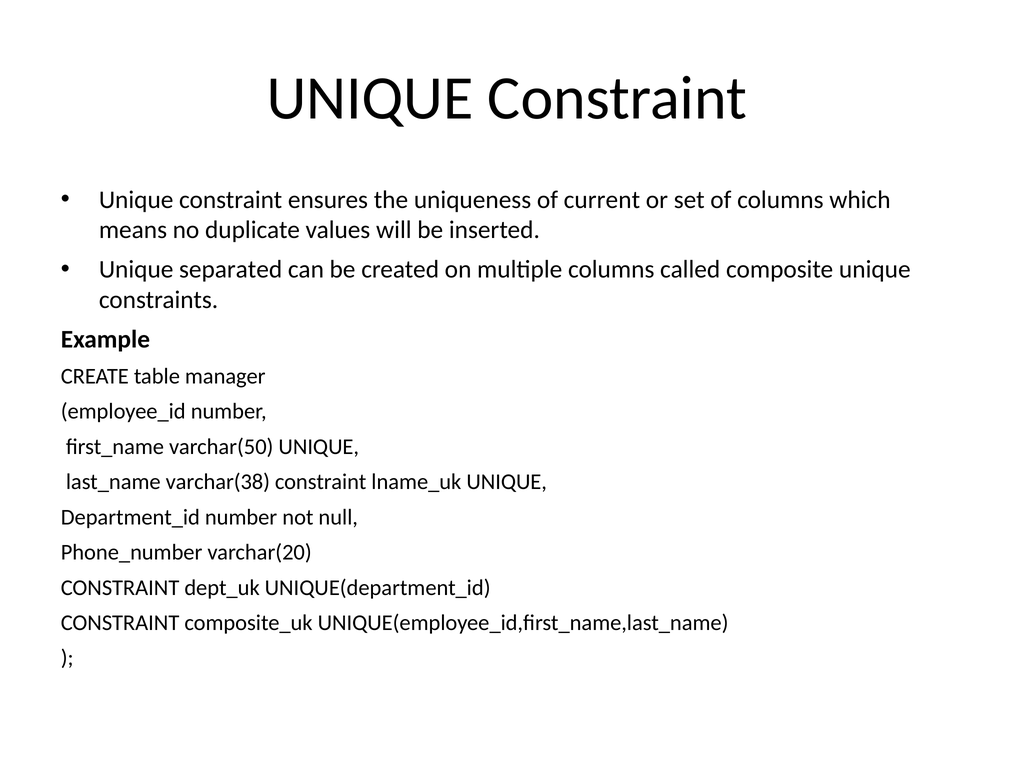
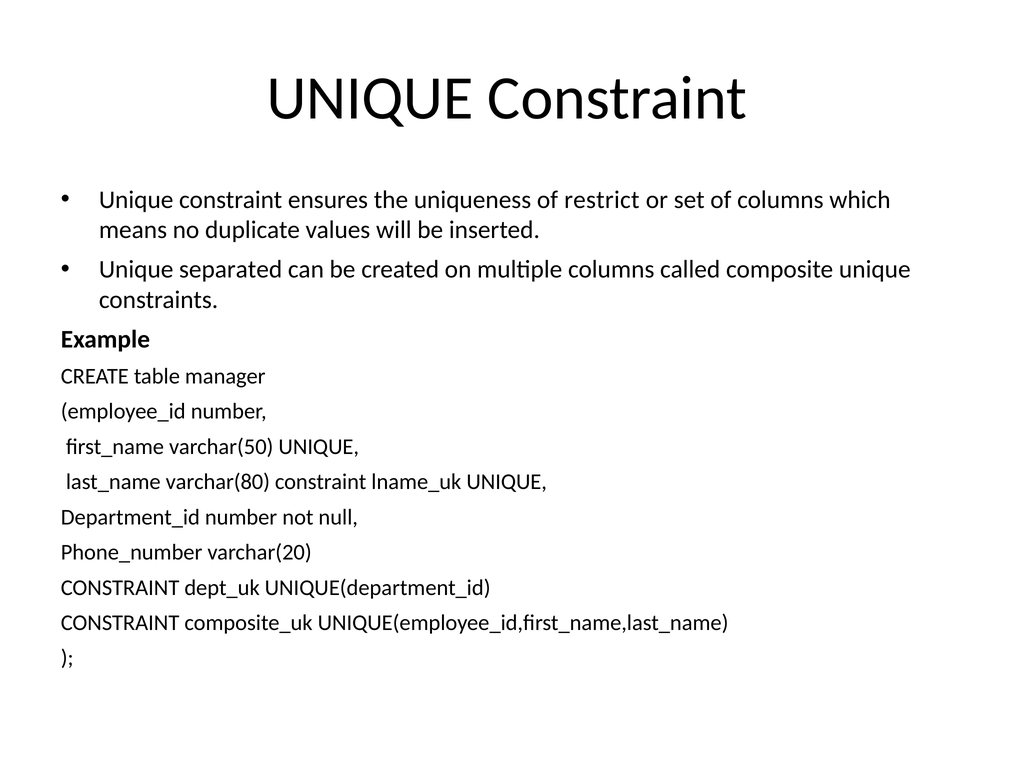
current: current -> restrict
varchar(38: varchar(38 -> varchar(80
